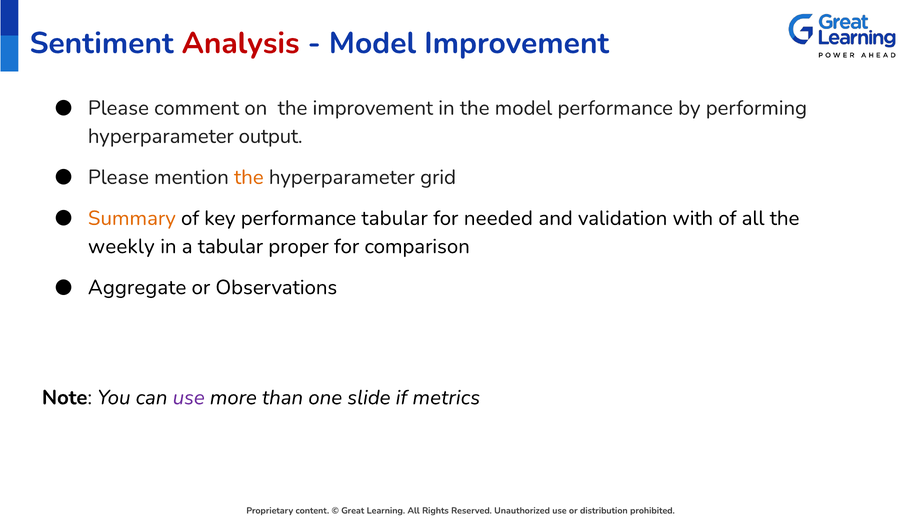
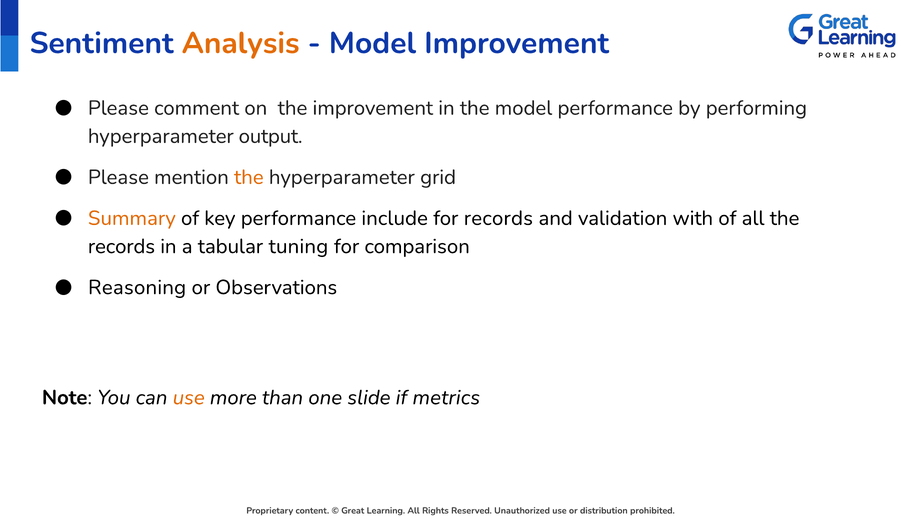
Analysis colour: red -> orange
performance tabular: tabular -> include
for needed: needed -> records
weekly at (121, 246): weekly -> records
proper: proper -> tuning
Aggregate: Aggregate -> Reasoning
use at (189, 397) colour: purple -> orange
